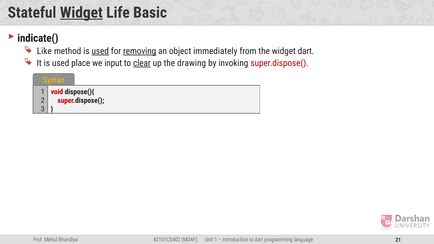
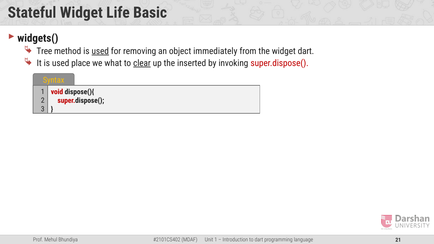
Widget at (81, 13) underline: present -> none
indicate(: indicate( -> widgets(
Like: Like -> Tree
removing underline: present -> none
input: input -> what
drawing: drawing -> inserted
